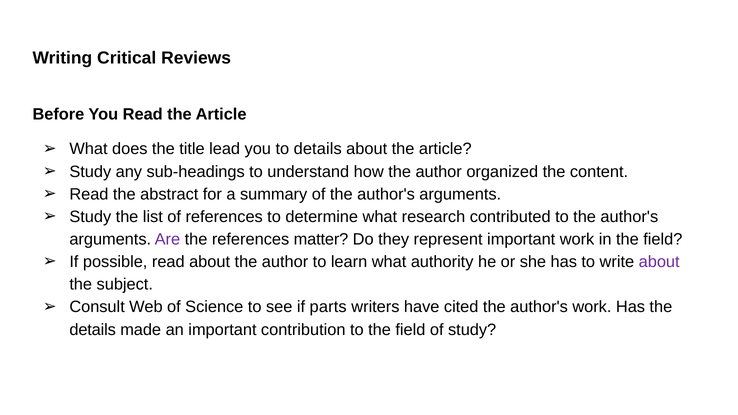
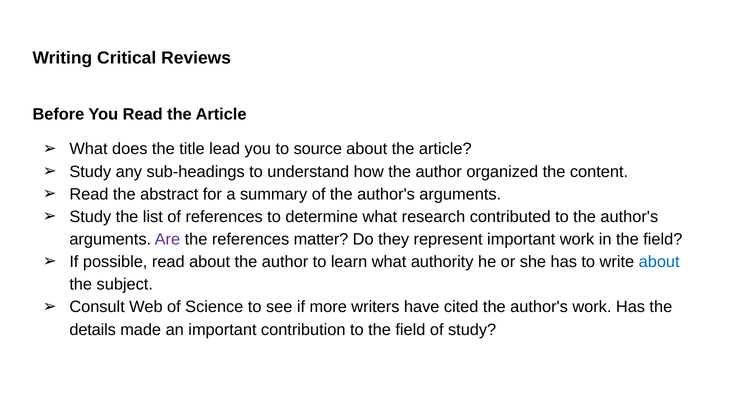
to details: details -> source
about at (659, 262) colour: purple -> blue
parts: parts -> more
